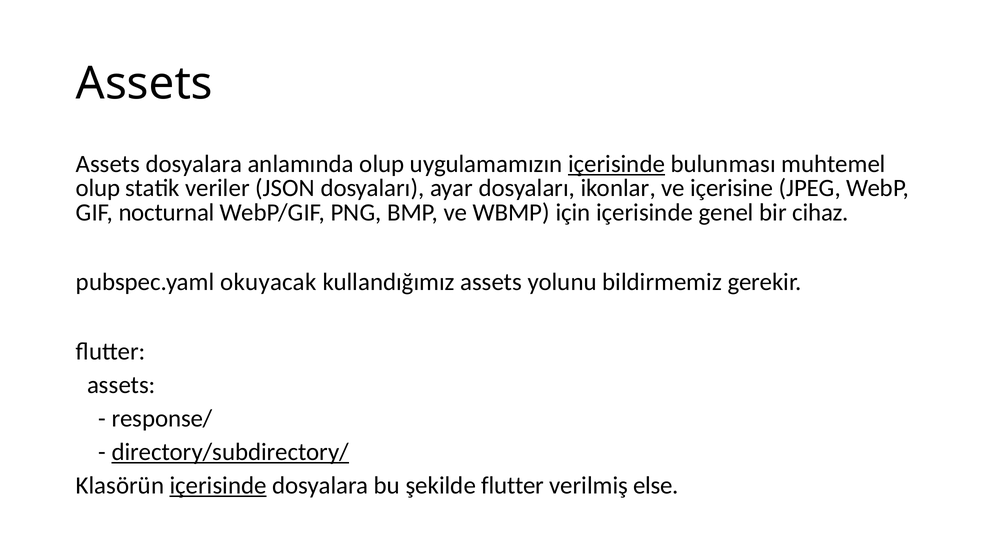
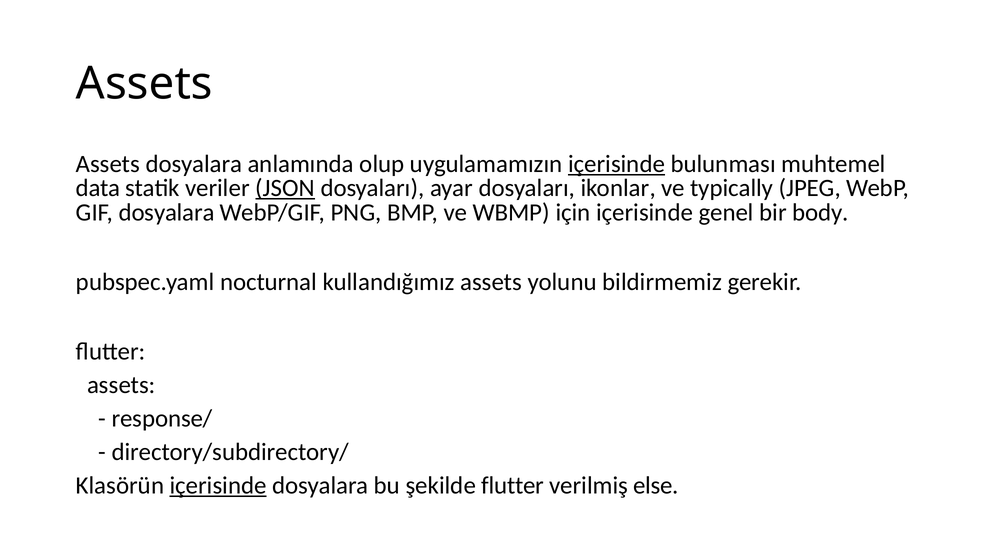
olup at (98, 188): olup -> data
JSON underline: none -> present
içerisine: içerisine -> typically
GIF nocturnal: nocturnal -> dosyalara
cihaz: cihaz -> body
okuyacak: okuyacak -> nocturnal
directory/subdirectory/ underline: present -> none
